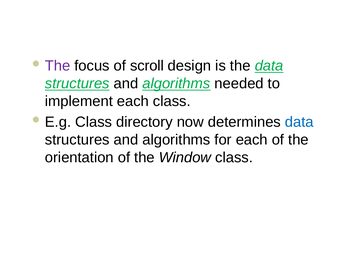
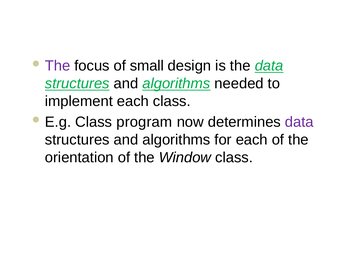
scroll: scroll -> small
directory: directory -> program
data at (299, 122) colour: blue -> purple
